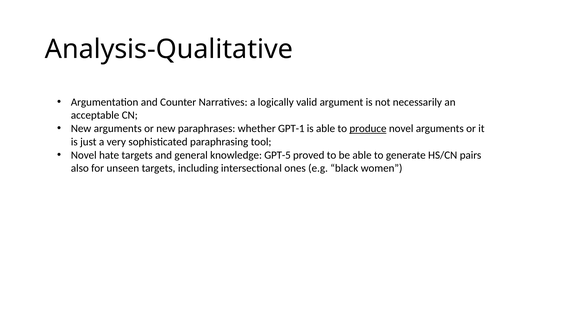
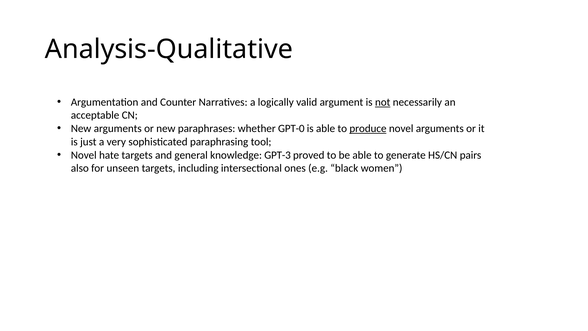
not underline: none -> present
GPT-1: GPT-1 -> GPT-0
GPT-5: GPT-5 -> GPT-3
